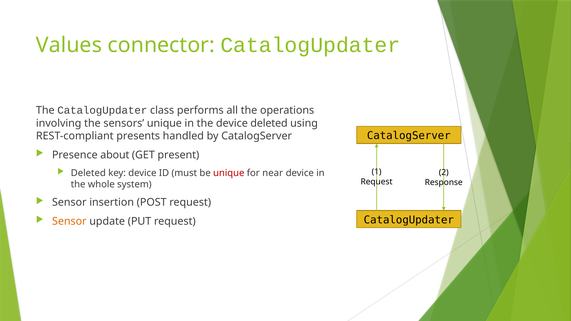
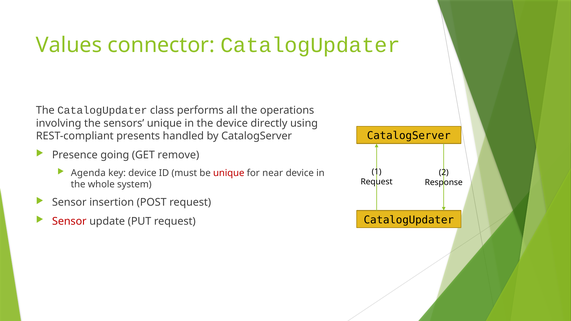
device deleted: deleted -> directly
about: about -> going
present: present -> remove
Deleted at (88, 173): Deleted -> Agenda
Sensor at (69, 221) colour: orange -> red
